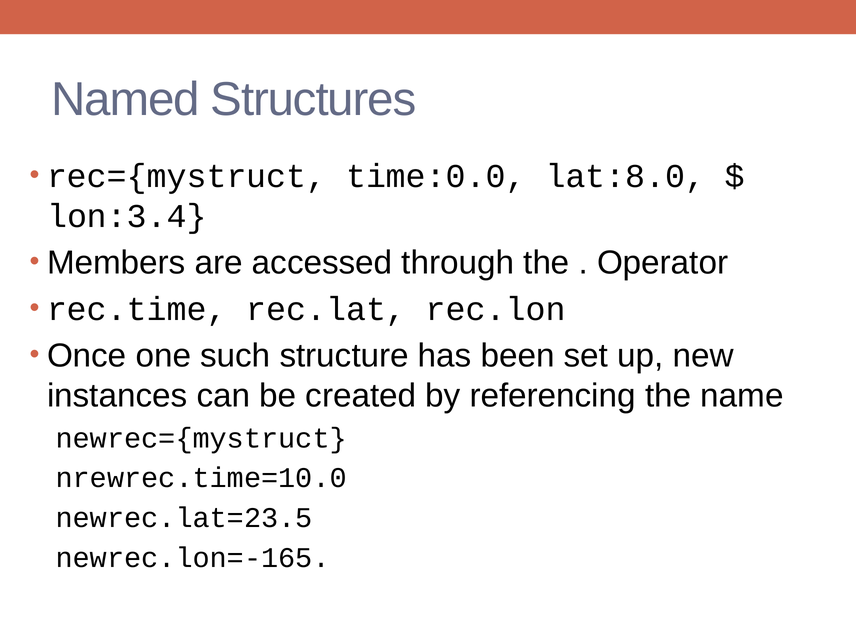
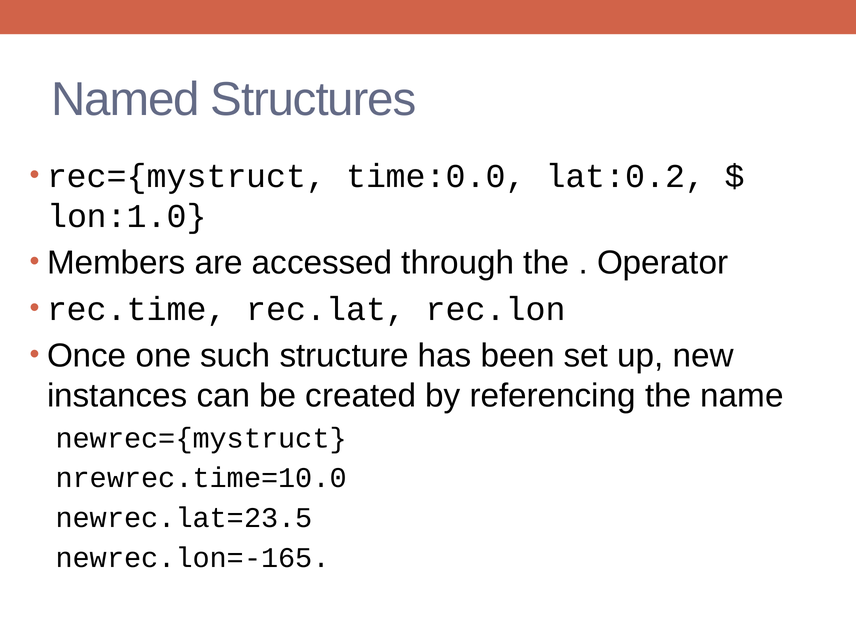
lat:8.0: lat:8.0 -> lat:0.2
lon:3.4: lon:3.4 -> lon:1.0
